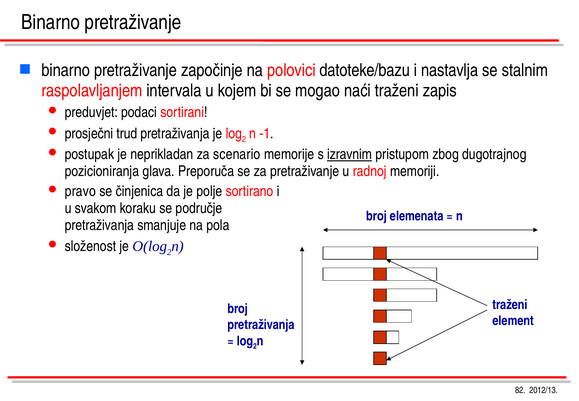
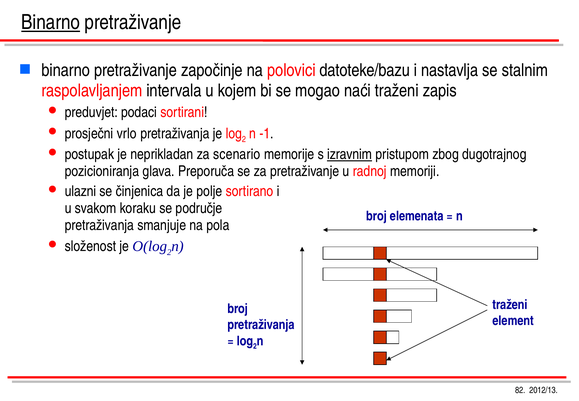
Binarno at (51, 22) underline: none -> present
trud: trud -> vrlo
pravo: pravo -> ulazni
